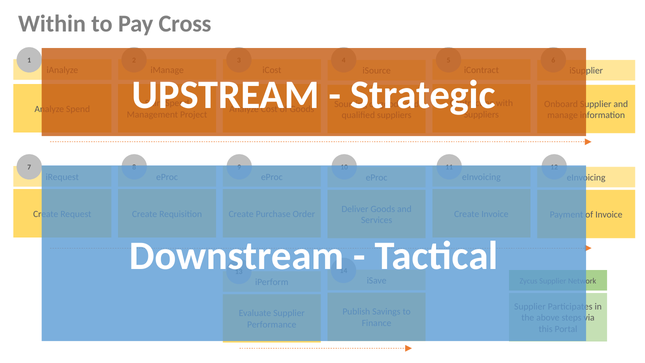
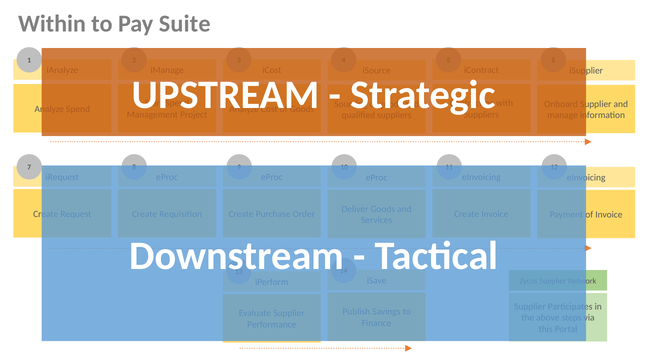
Cross: Cross -> Suite
